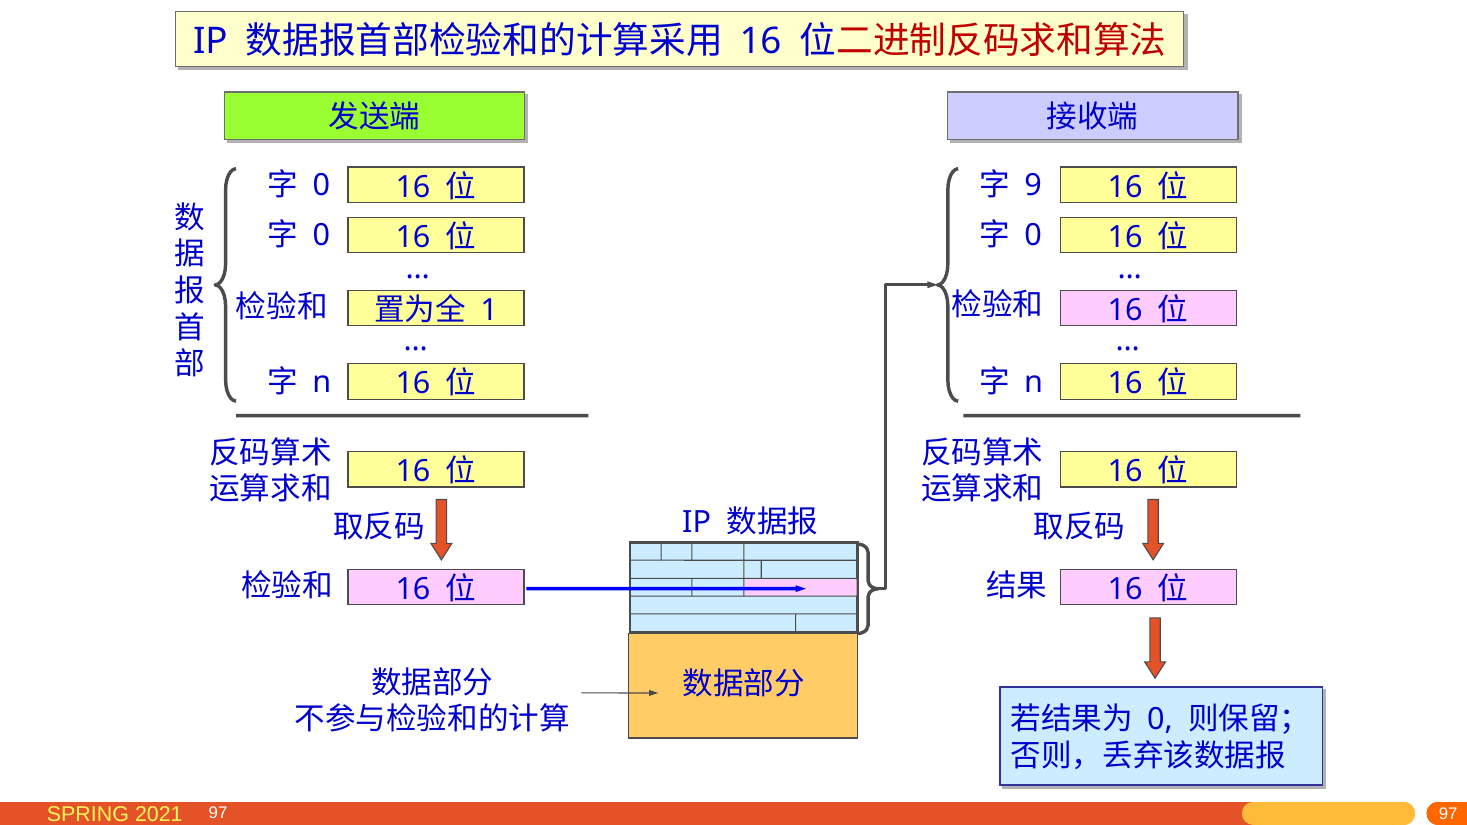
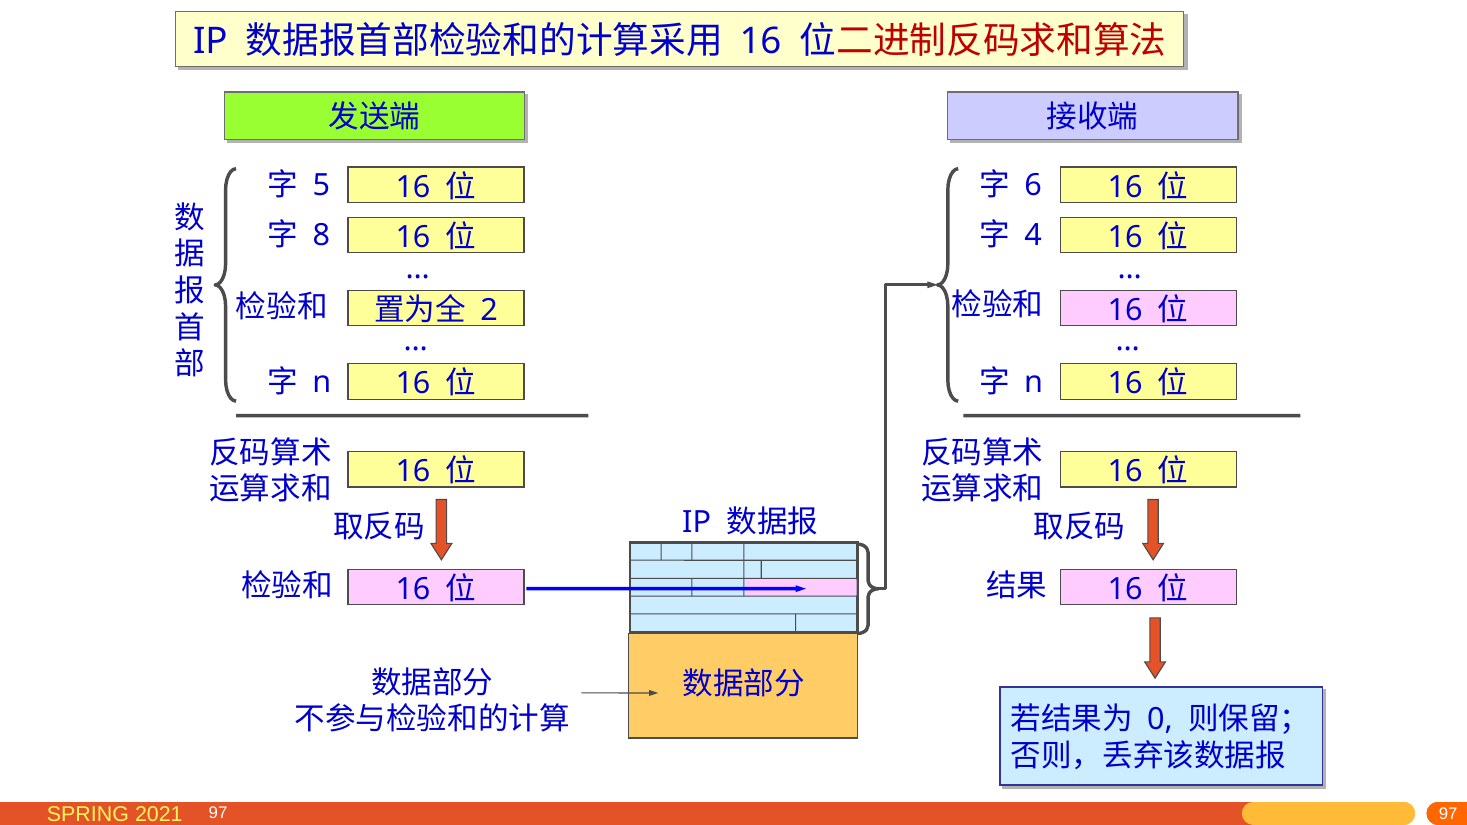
0 at (321, 186): 0 -> 5
9: 9 -> 6
0 at (321, 236): 0 -> 8
0 at (1033, 236): 0 -> 4
1: 1 -> 2
